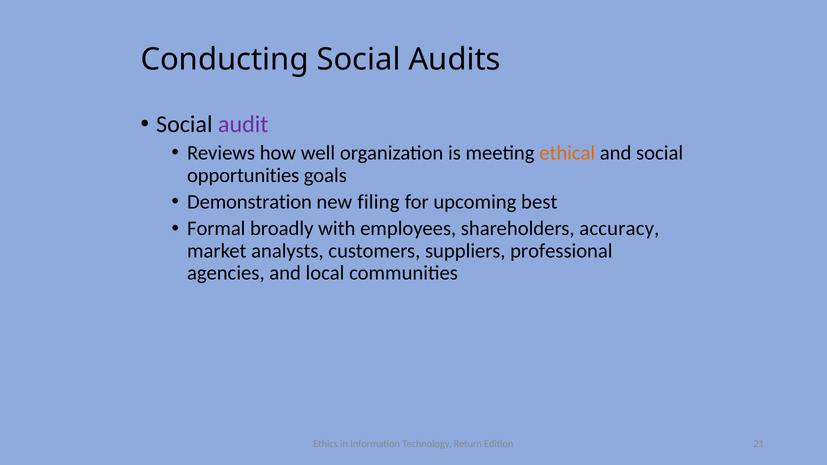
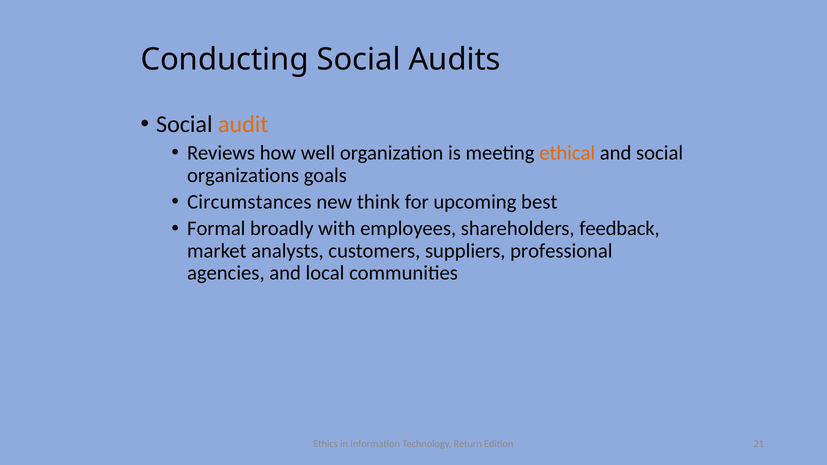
audit colour: purple -> orange
opportunities: opportunities -> organizations
Demonstration: Demonstration -> Circumstances
filing: filing -> think
accuracy: accuracy -> feedback
